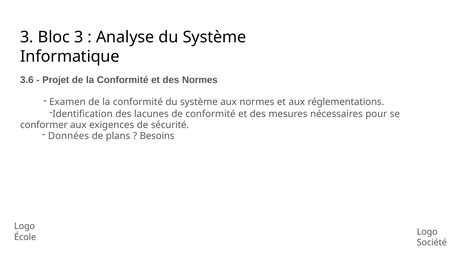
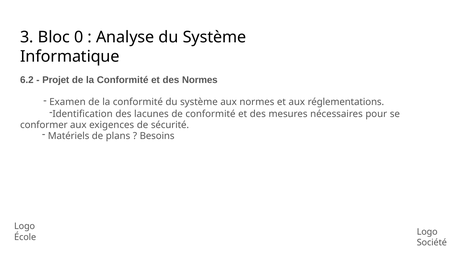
Bloc 3: 3 -> 0
3.6: 3.6 -> 6.2
Données: Données -> Matériels
